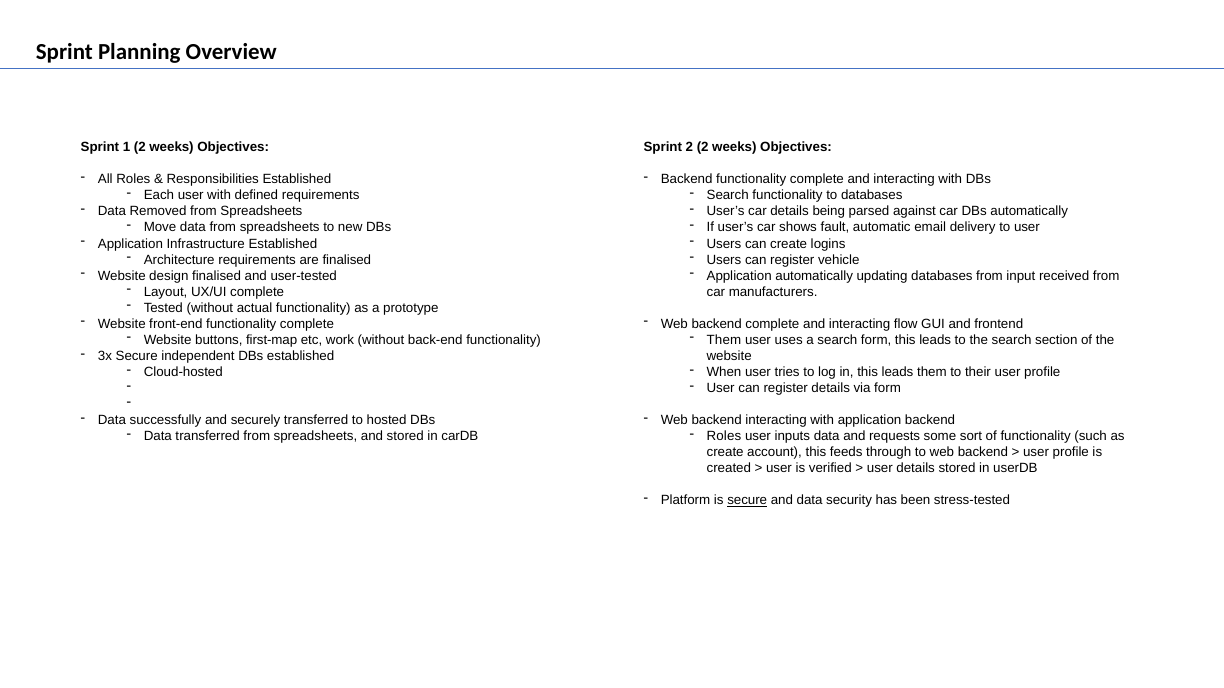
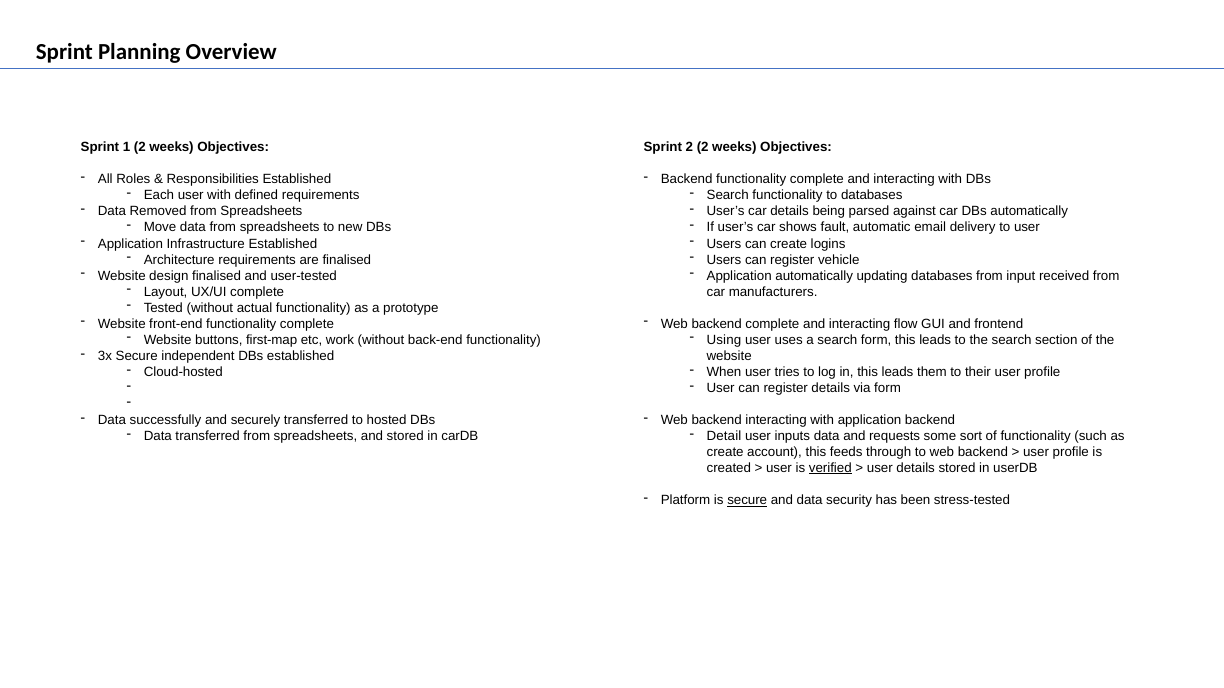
Them at (724, 340): Them -> Using
Roles at (724, 436): Roles -> Detail
verified underline: none -> present
